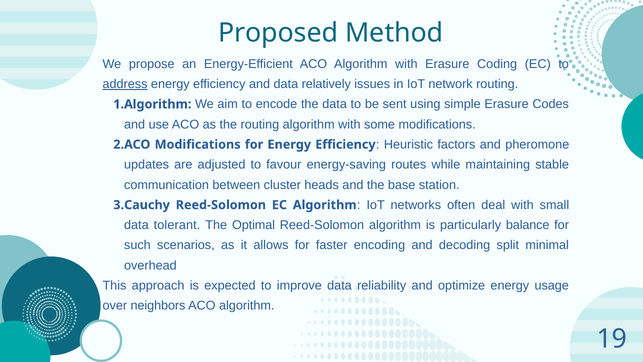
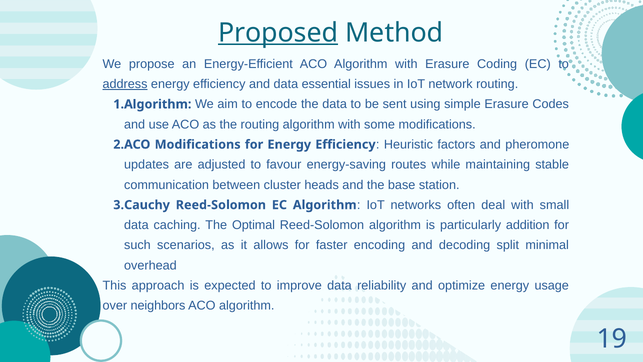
Proposed underline: none -> present
relatively: relatively -> essential
tolerant: tolerant -> caching
balance: balance -> addition
